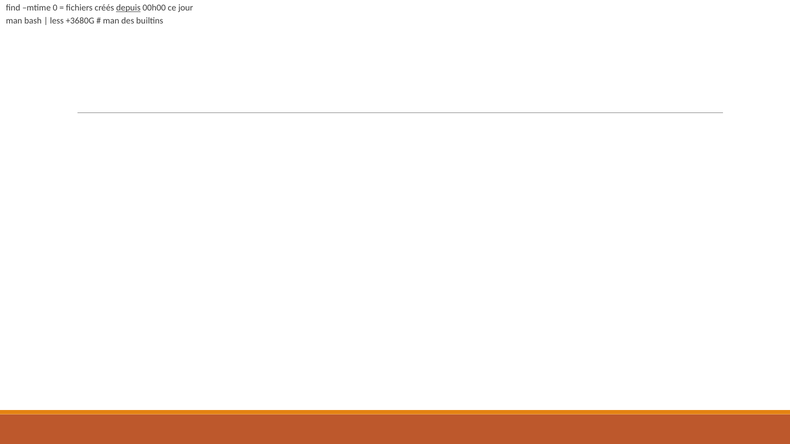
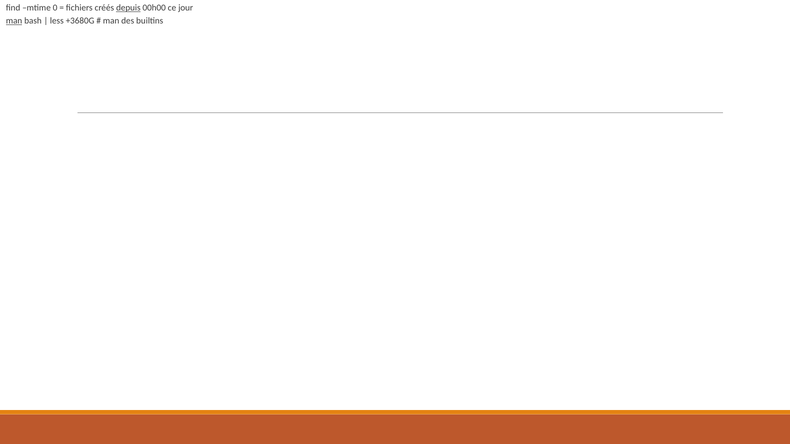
man at (14, 21) underline: none -> present
